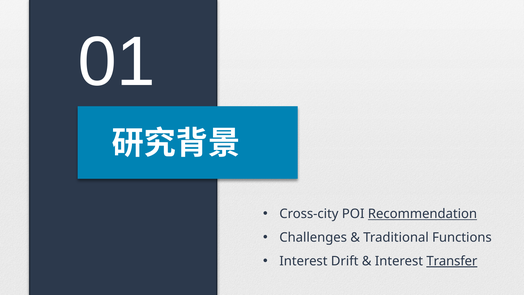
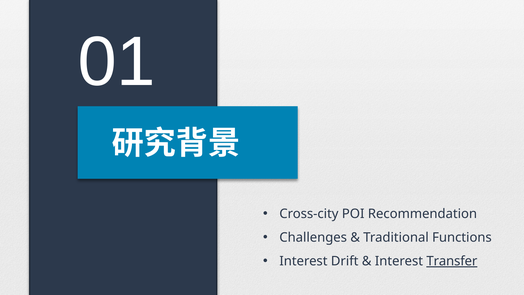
Recommendation underline: present -> none
